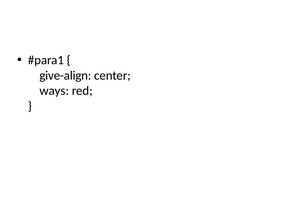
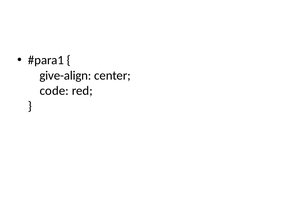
ways: ways -> code
